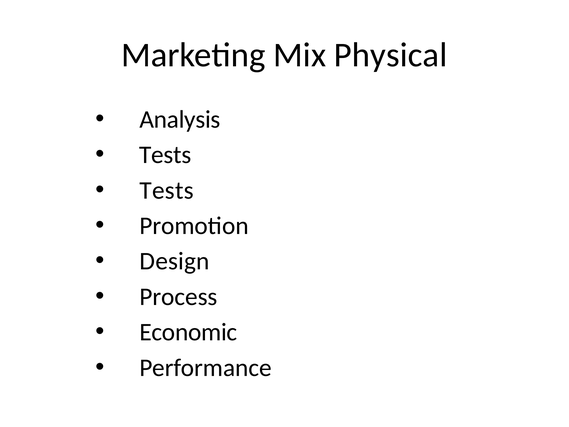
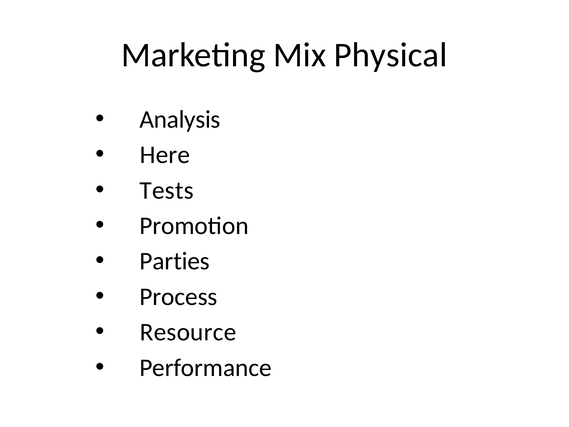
Tests at (165, 155): Tests -> Here
Design: Design -> Parties
Economic: Economic -> Resource
